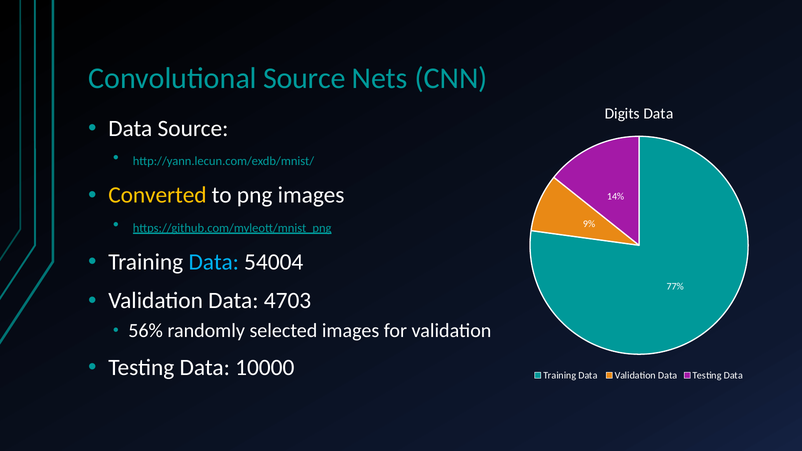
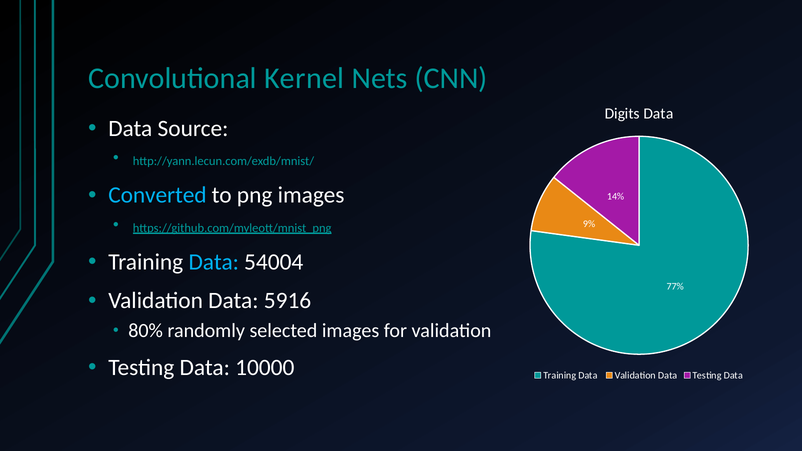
Convolutional Source: Source -> Kernel
Converted colour: yellow -> light blue
4703: 4703 -> 5916
56%: 56% -> 80%
